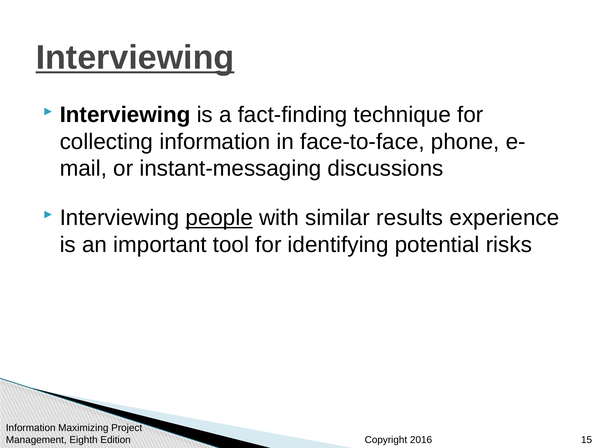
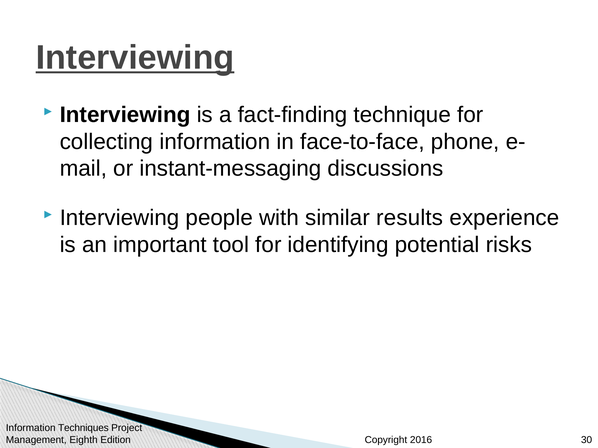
people underline: present -> none
Maximizing: Maximizing -> Techniques
15: 15 -> 30
